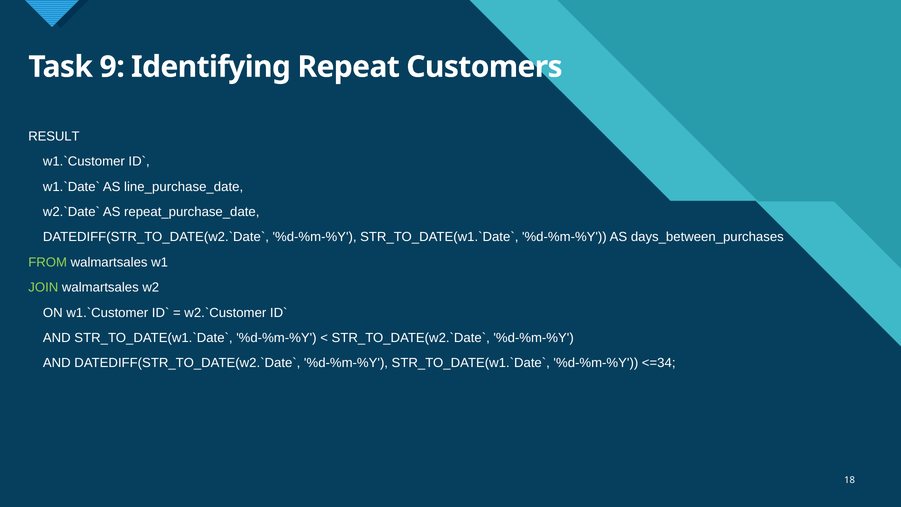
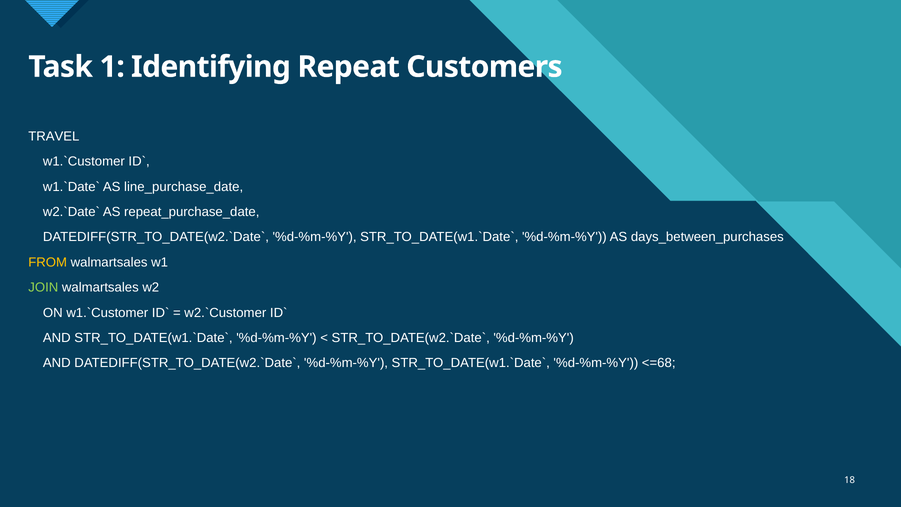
9: 9 -> 1
RESULT: RESULT -> TRAVEL
FROM colour: light green -> yellow
<=34: <=34 -> <=68
